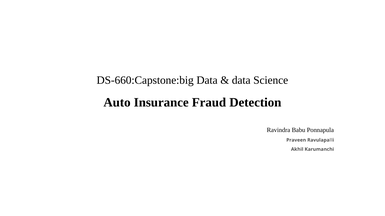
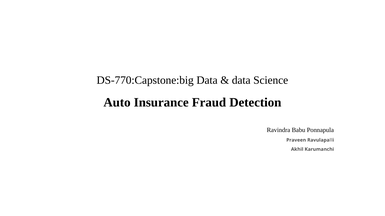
DS-660:Capstone:big: DS-660:Capstone:big -> DS-770:Capstone:big
